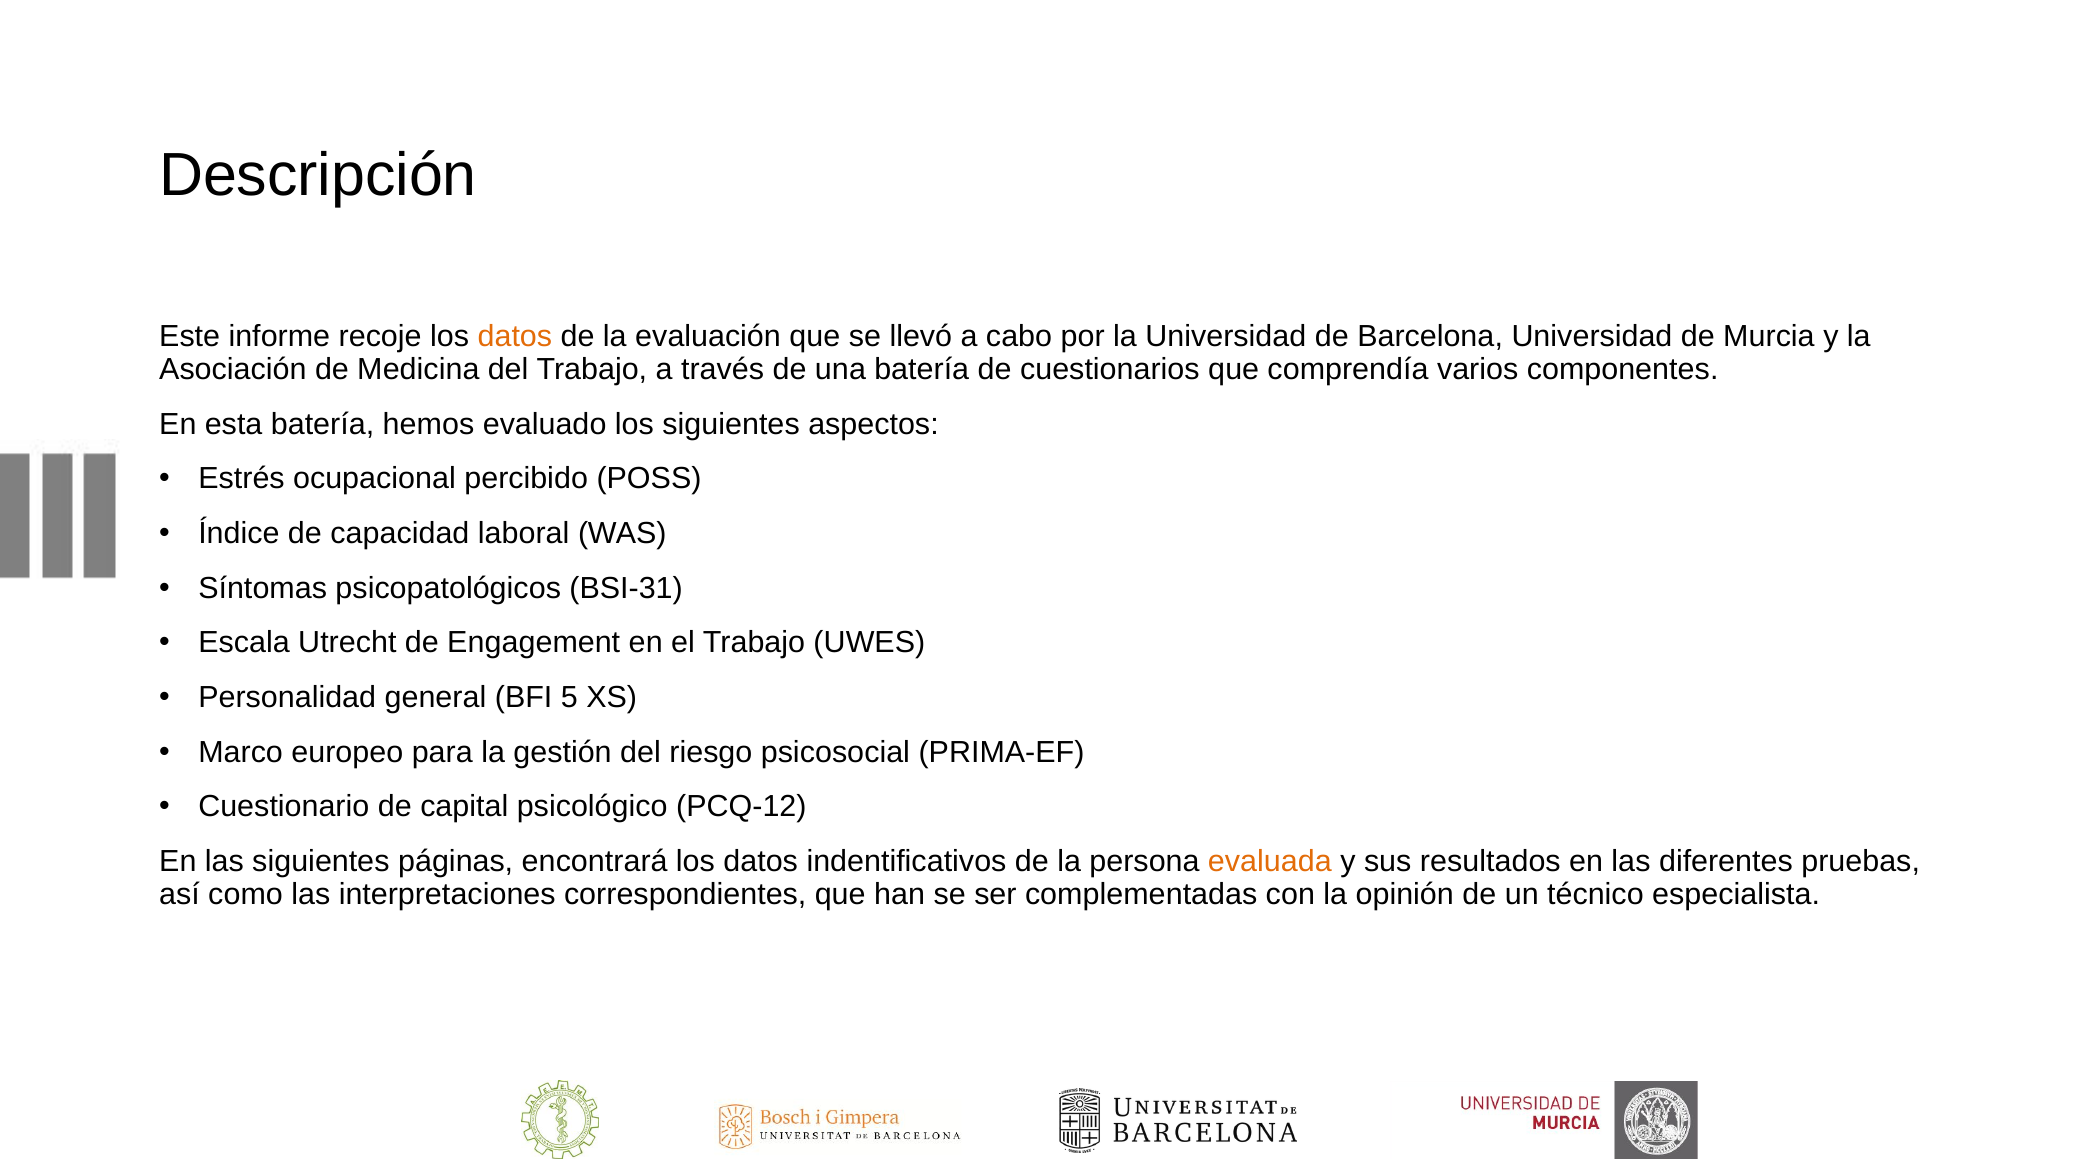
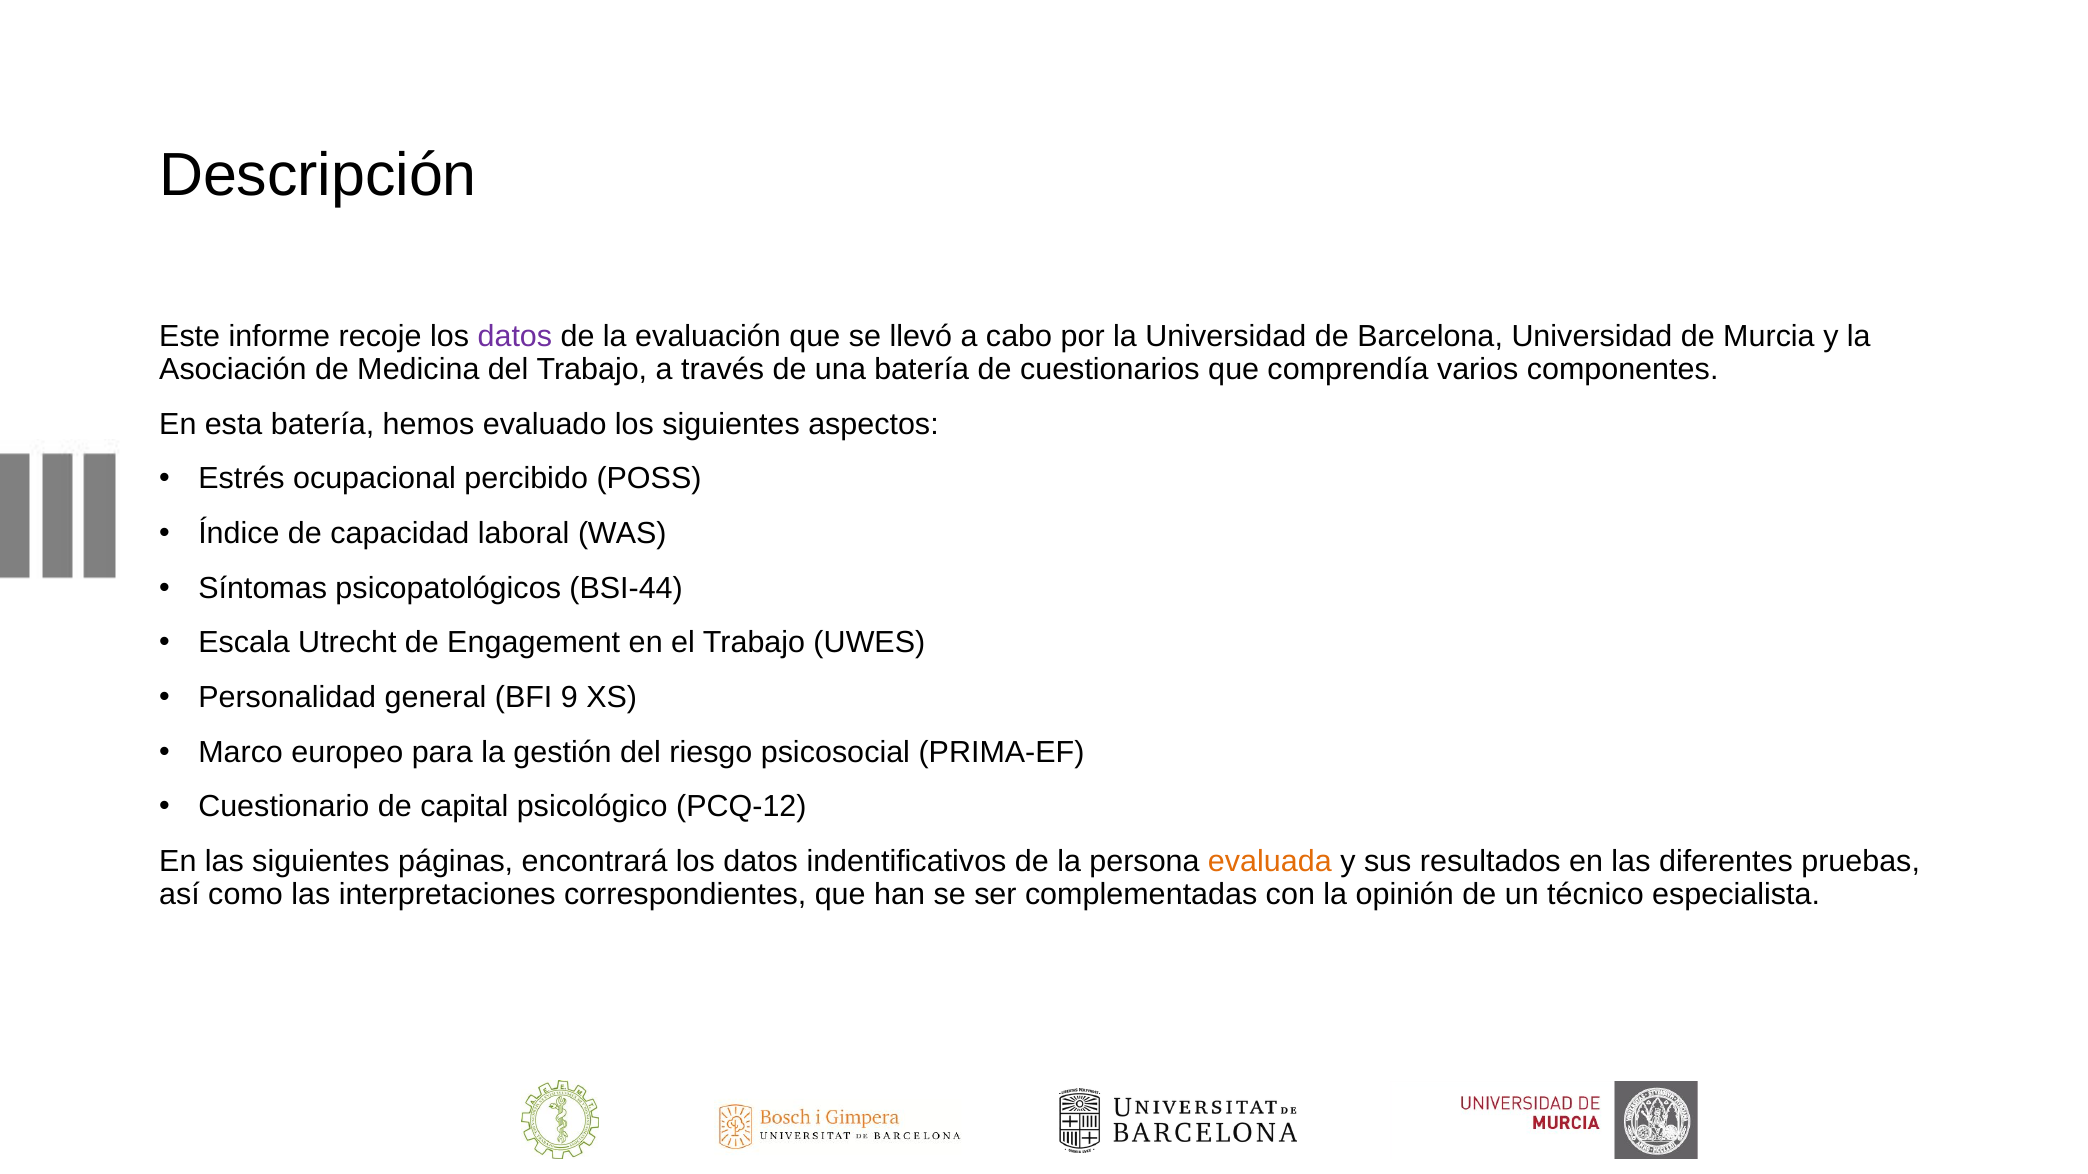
datos at (515, 337) colour: orange -> purple
BSI-31: BSI-31 -> BSI-44
5: 5 -> 9
